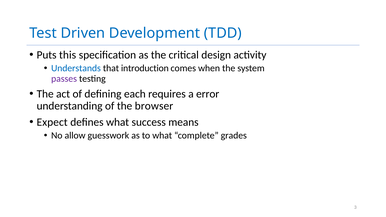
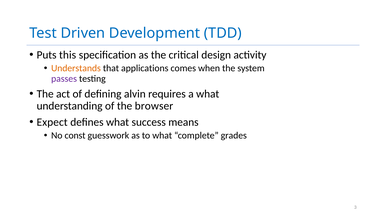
Understands colour: blue -> orange
introduction: introduction -> applications
each: each -> alvin
a error: error -> what
allow: allow -> const
